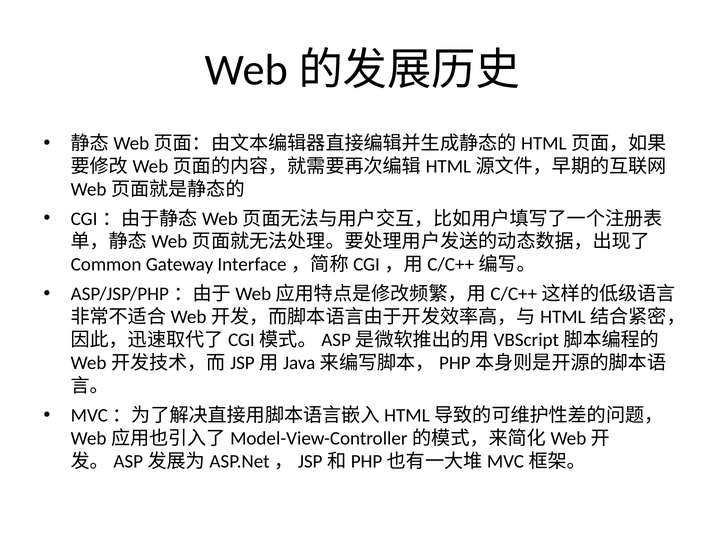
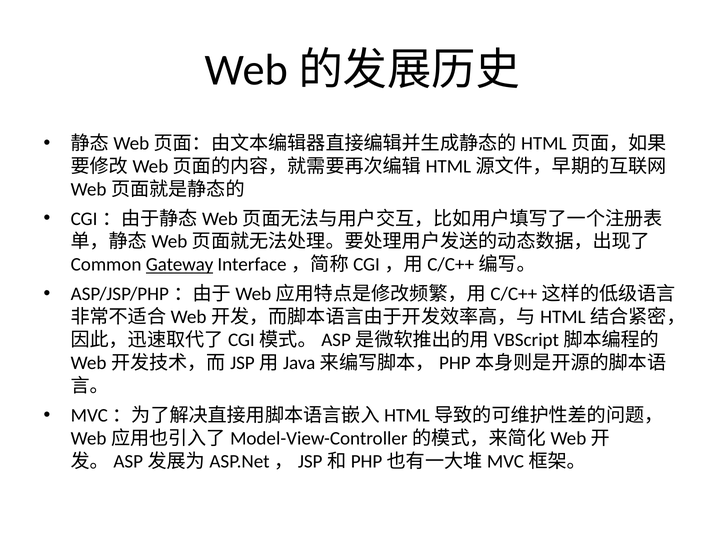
Gateway underline: none -> present
